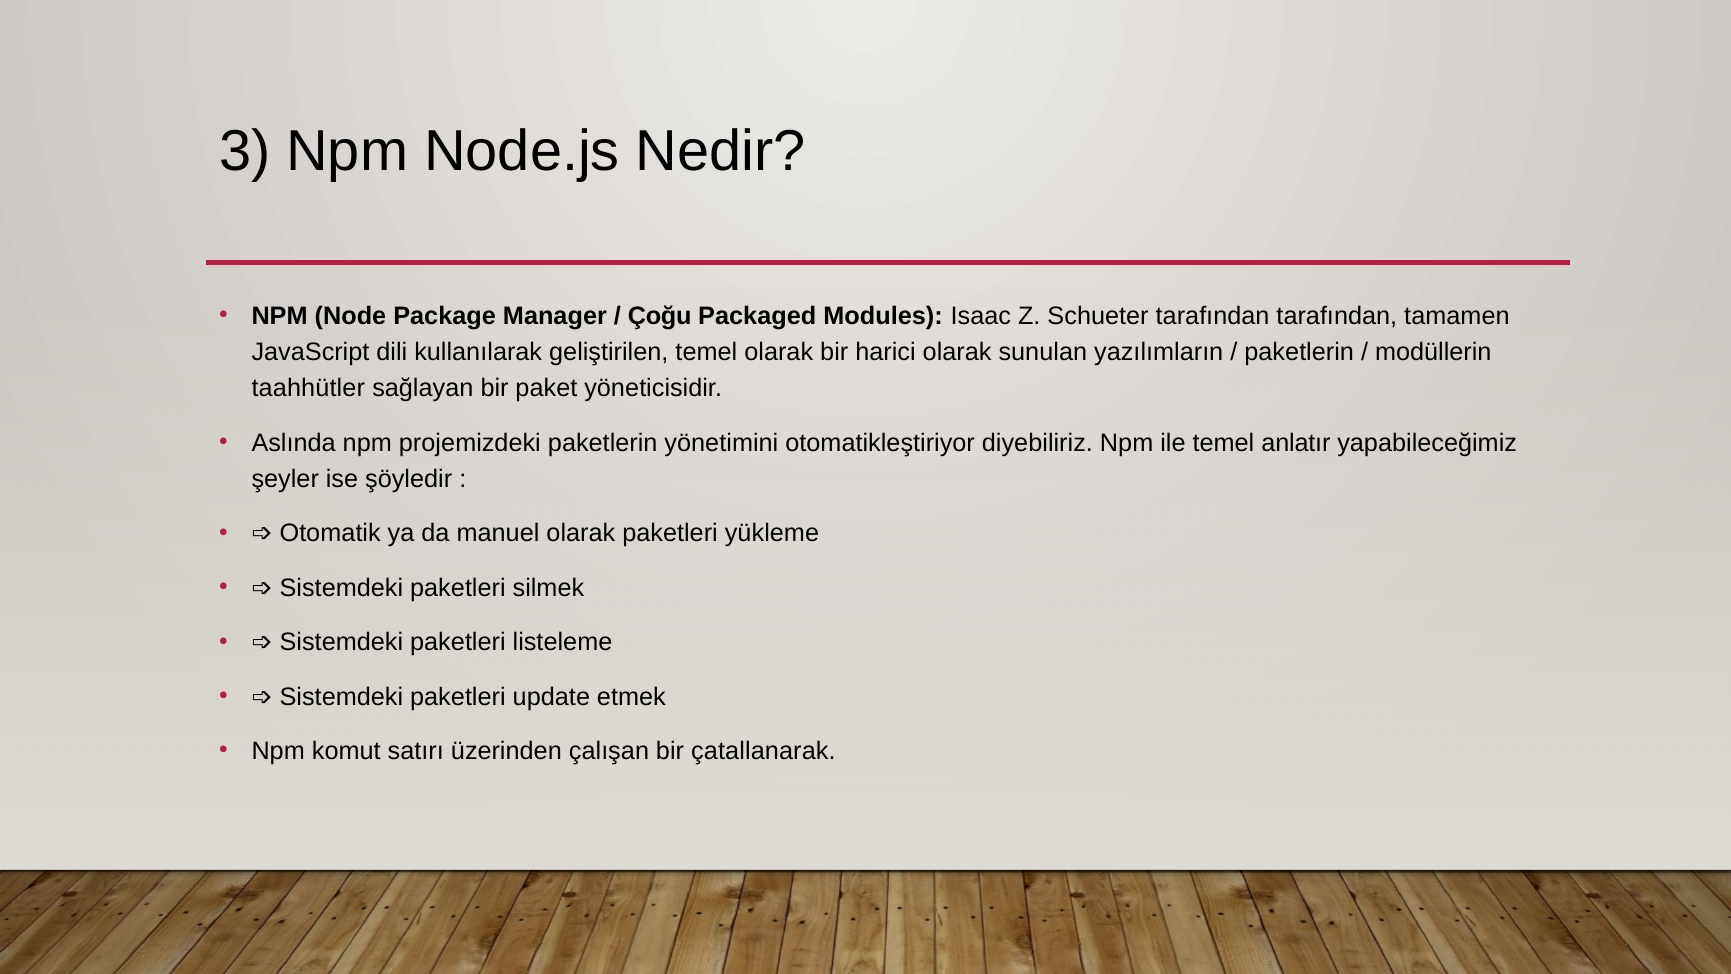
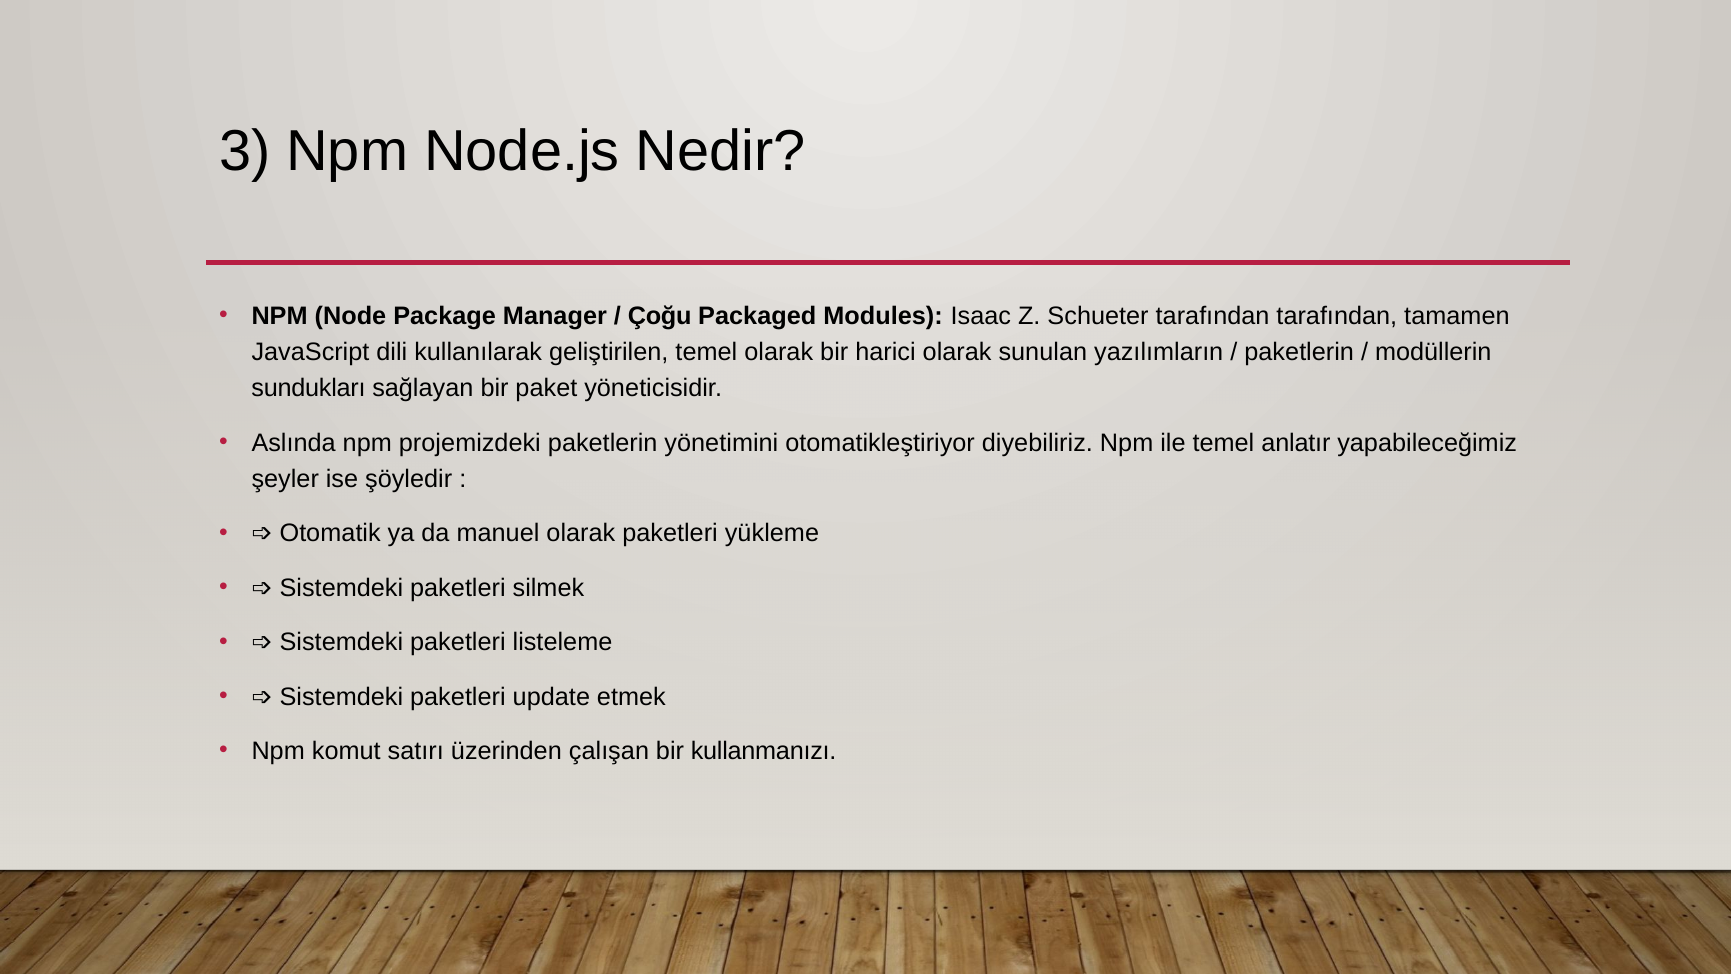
taahhütler: taahhütler -> sundukları
çatallanarak: çatallanarak -> kullanmanızı
